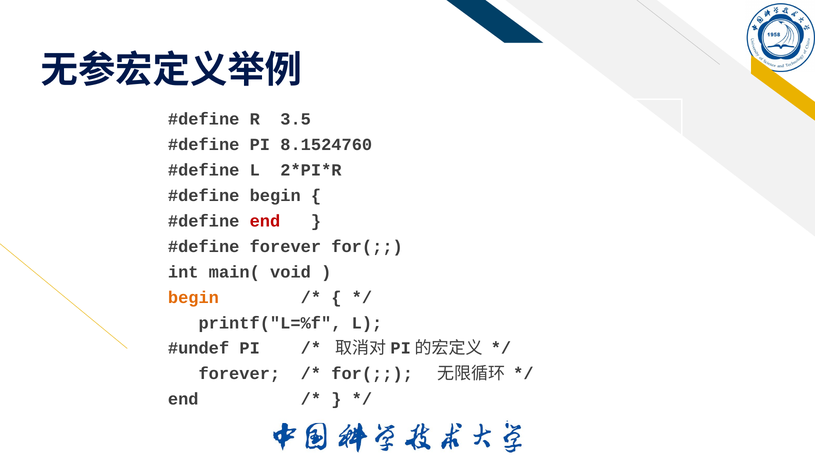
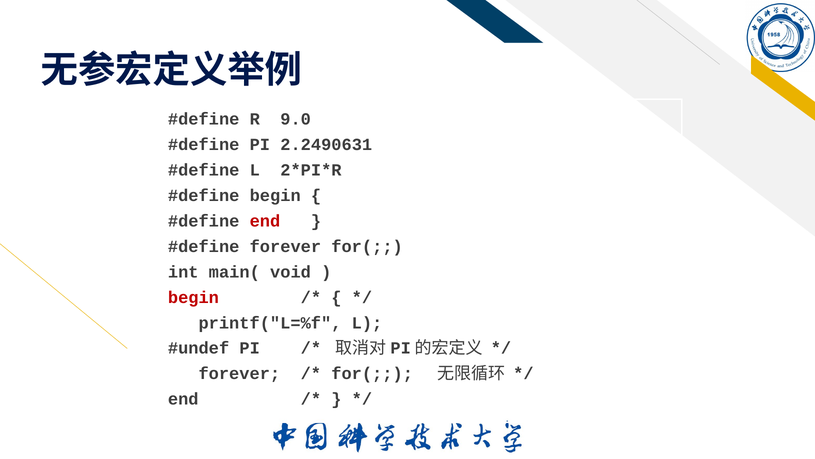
3.5: 3.5 -> 9.0
8.1524760: 8.1524760 -> 2.2490631
begin at (193, 297) colour: orange -> red
